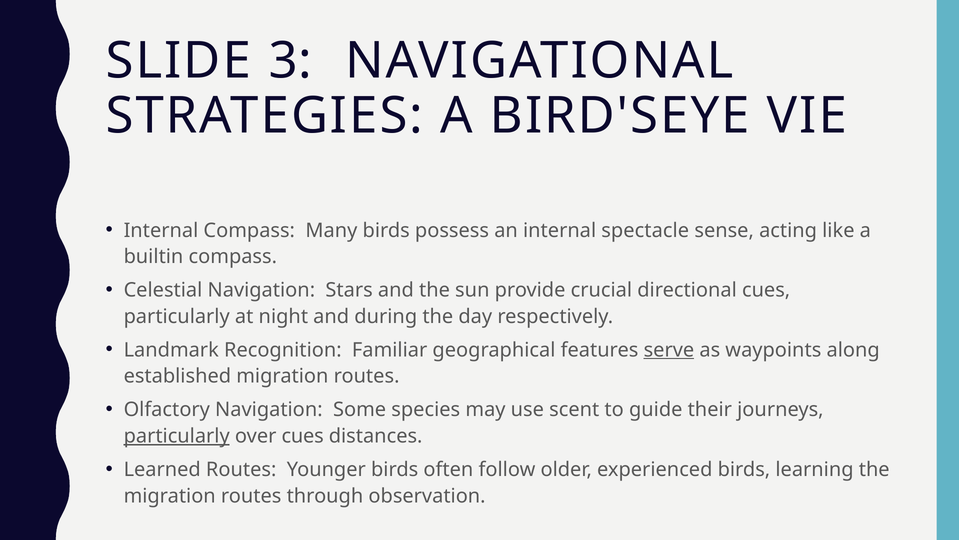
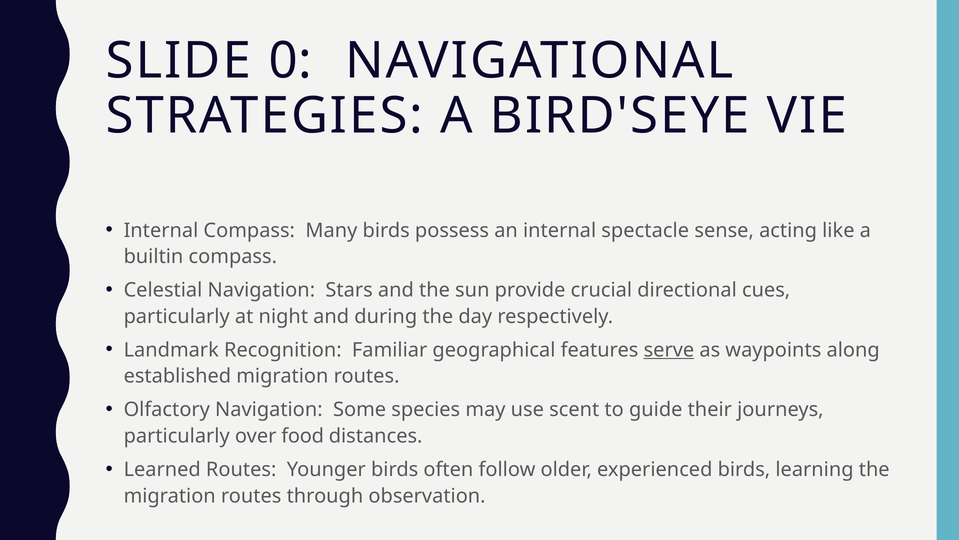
3: 3 -> 0
particularly at (177, 436) underline: present -> none
over cues: cues -> food
